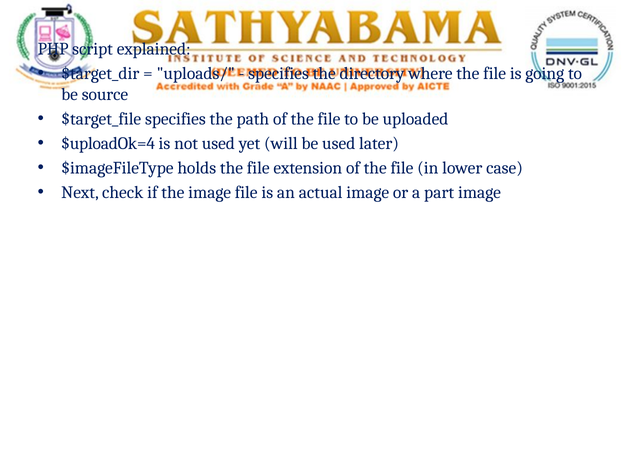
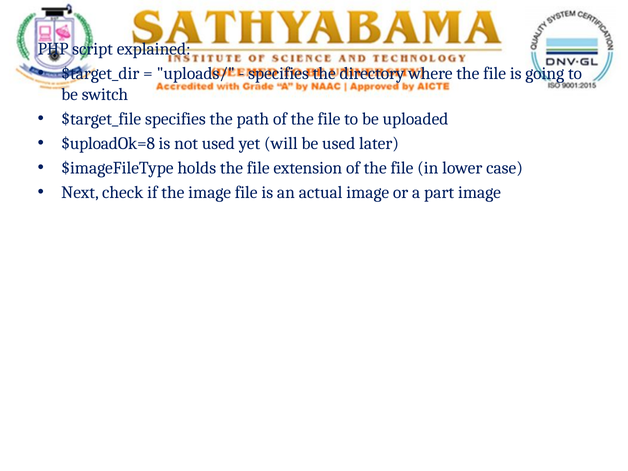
source: source -> switch
$uploadOk=4: $uploadOk=4 -> $uploadOk=8
